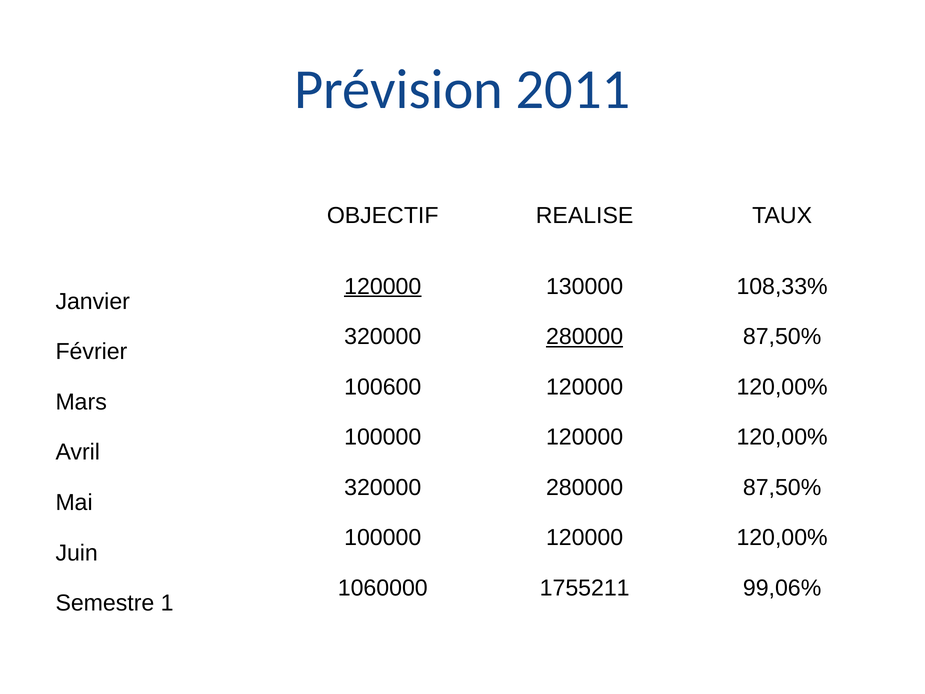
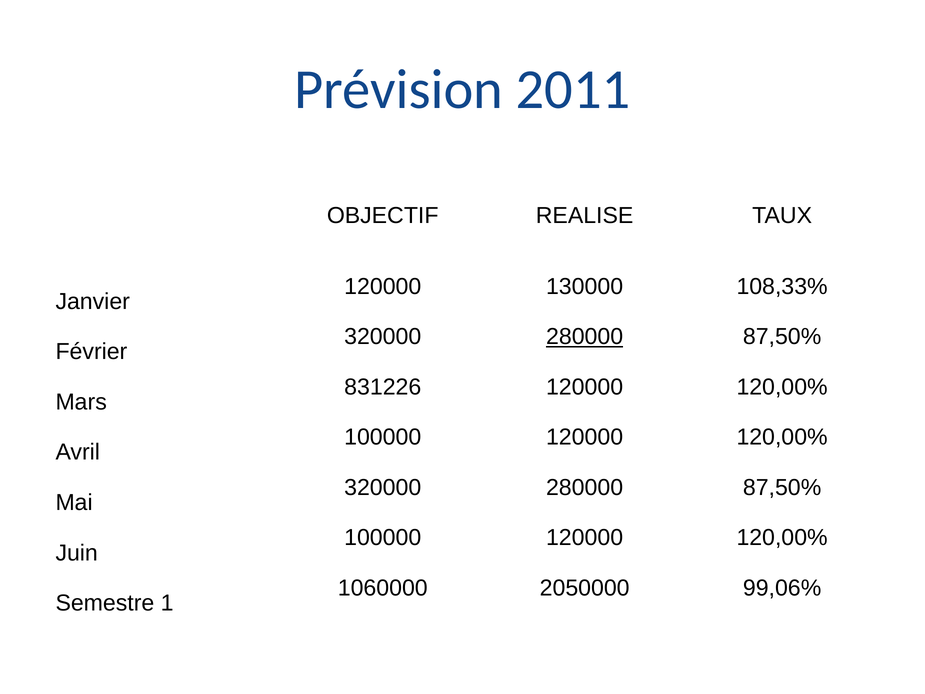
120000 at (383, 286) underline: present -> none
100600: 100600 -> 831226
1755211: 1755211 -> 2050000
